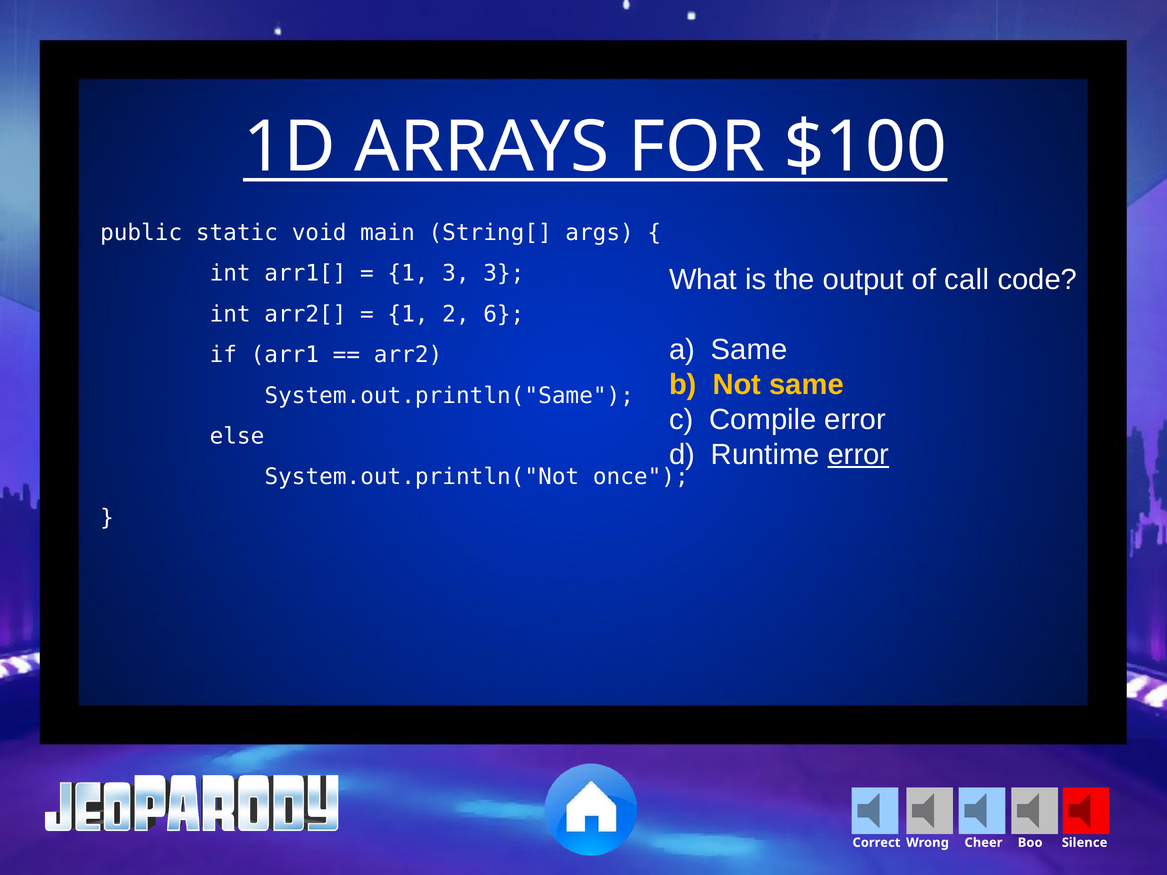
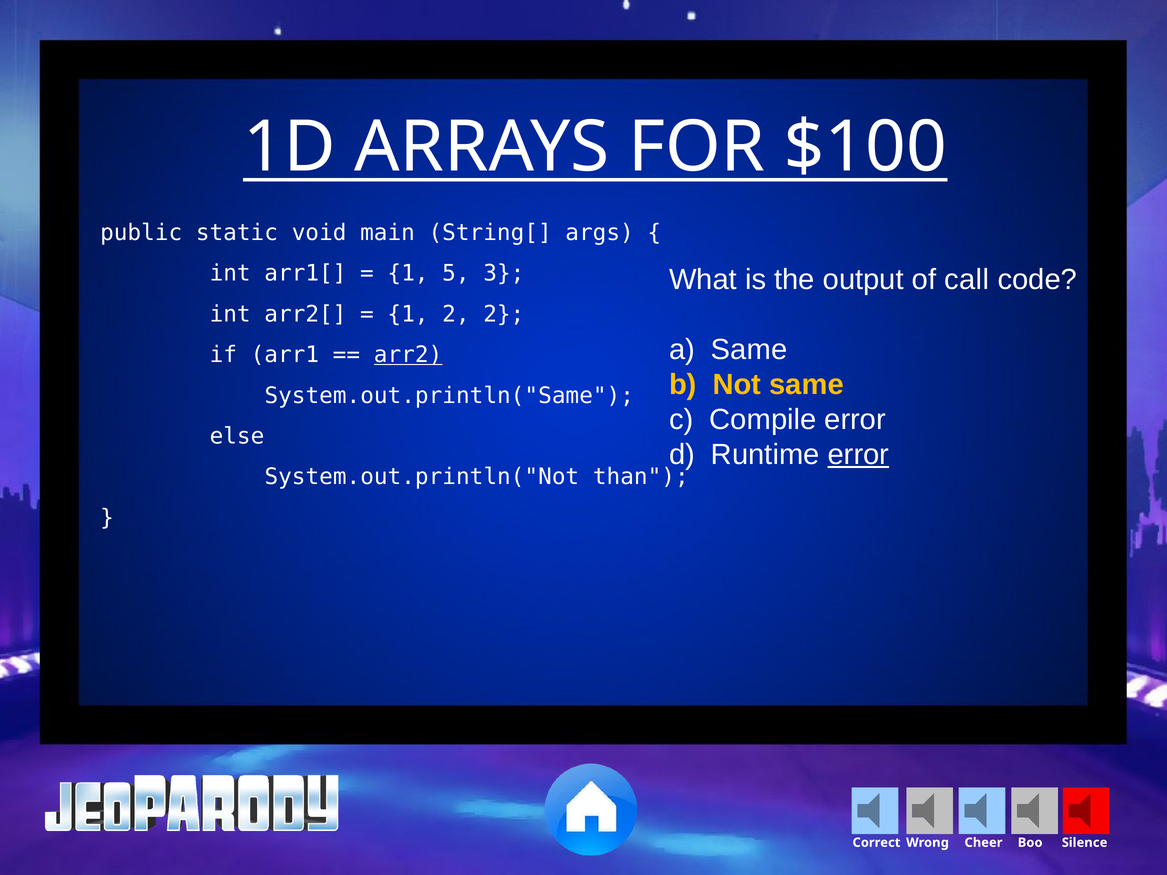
1 3: 3 -> 5
2 6: 6 -> 2
arr2 underline: none -> present
once: once -> than
